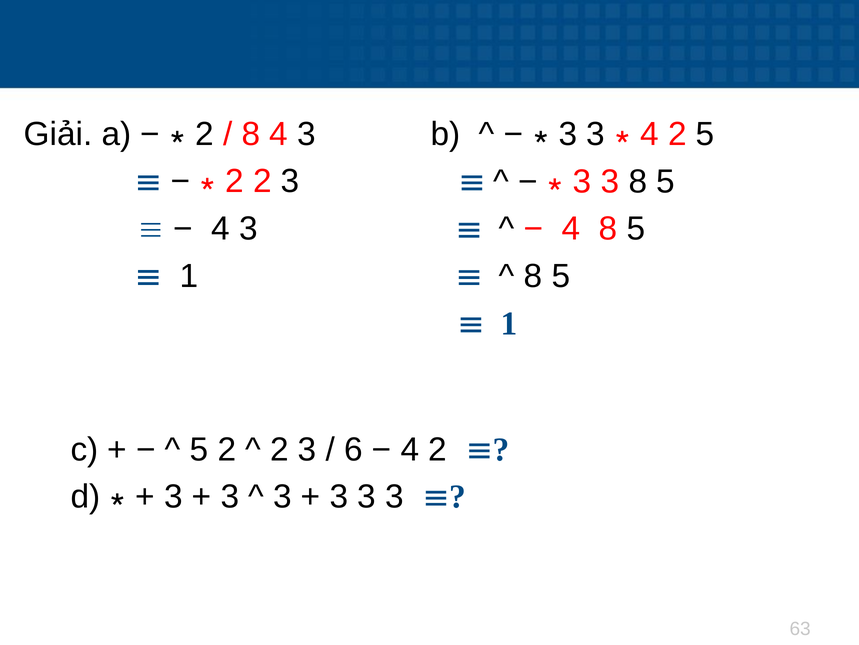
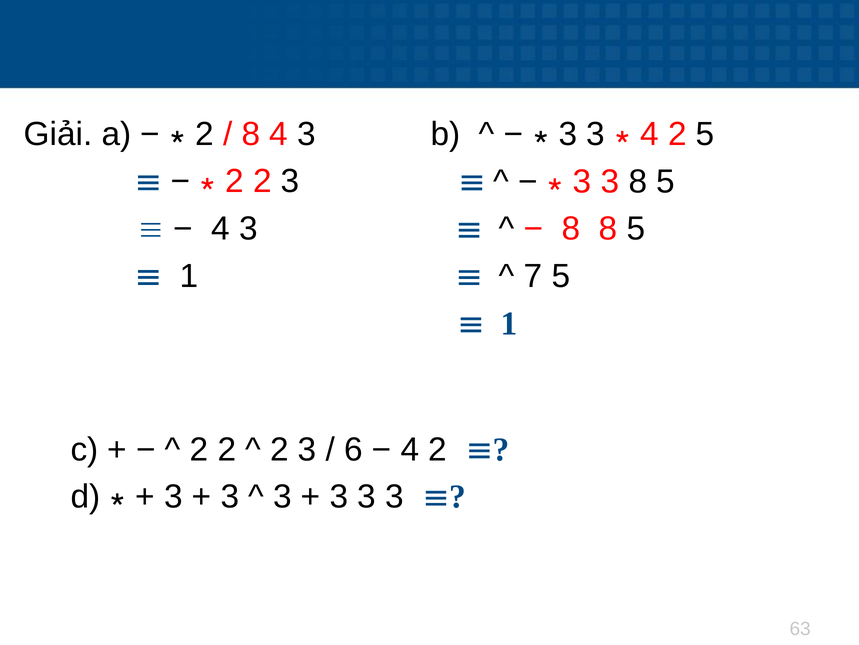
4 at (571, 229): 4 -> 8
8 at (533, 276): 8 -> 7
5 at (199, 449): 5 -> 2
